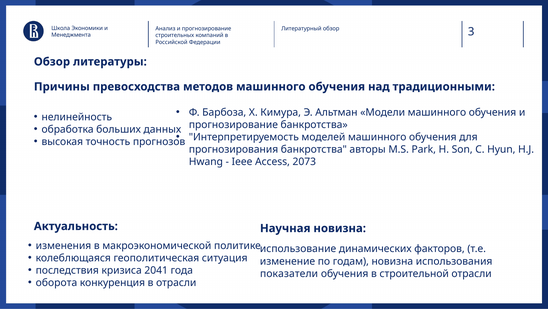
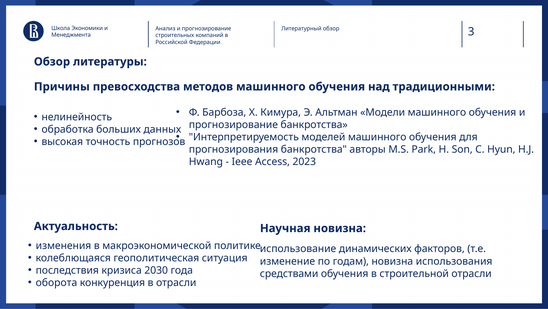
2073: 2073 -> 2023
2041: 2041 -> 2030
показатели: показатели -> средствами
